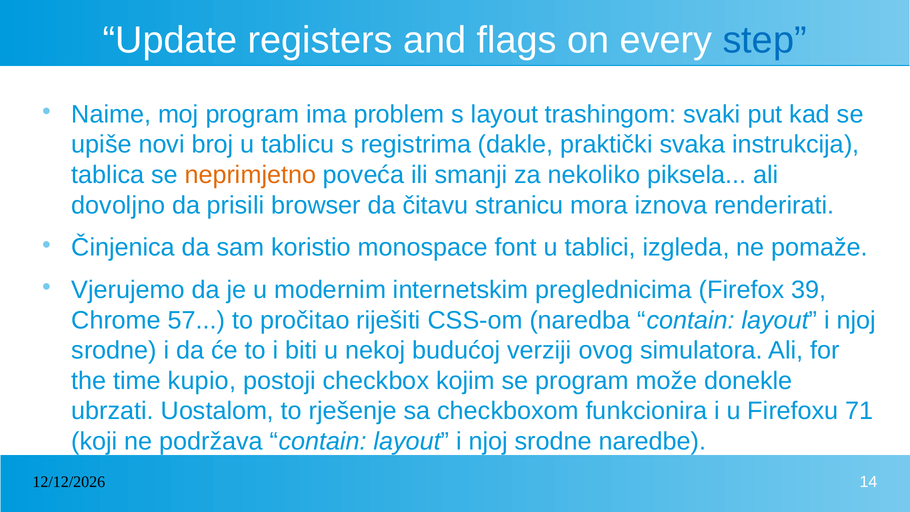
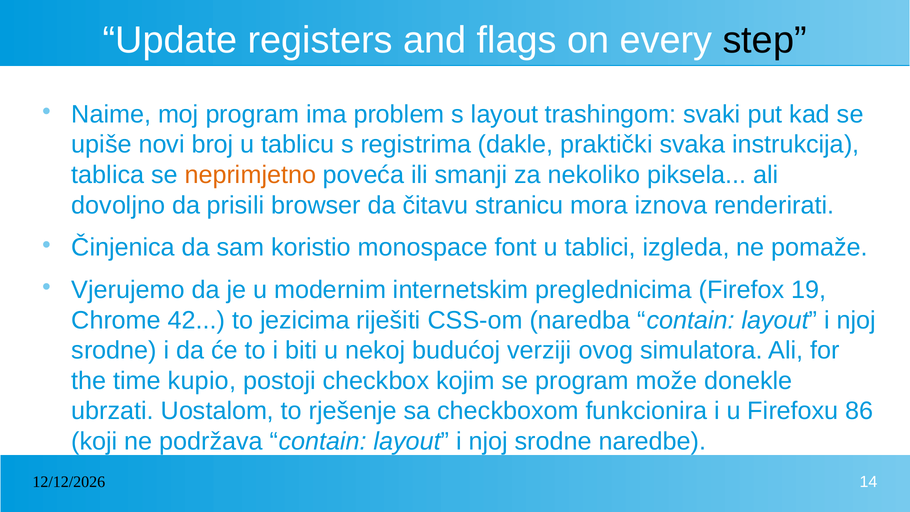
step colour: blue -> black
39: 39 -> 19
57: 57 -> 42
pročitao: pročitao -> jezicima
71: 71 -> 86
